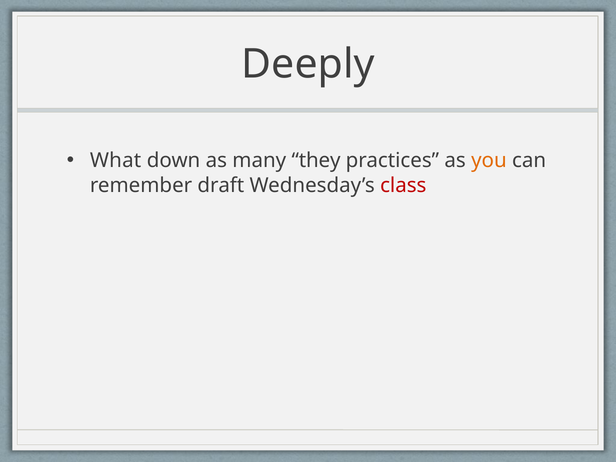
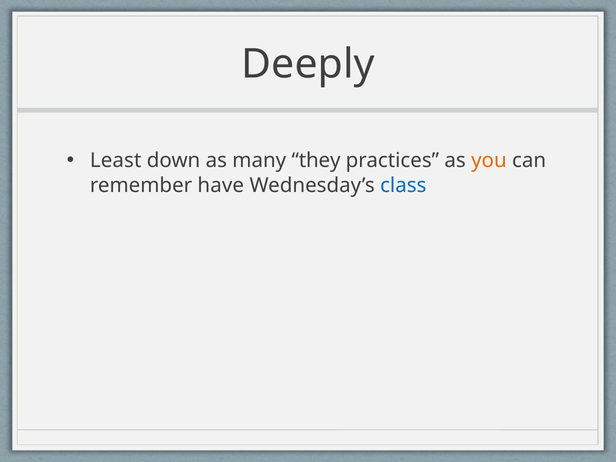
What: What -> Least
draft: draft -> have
class colour: red -> blue
